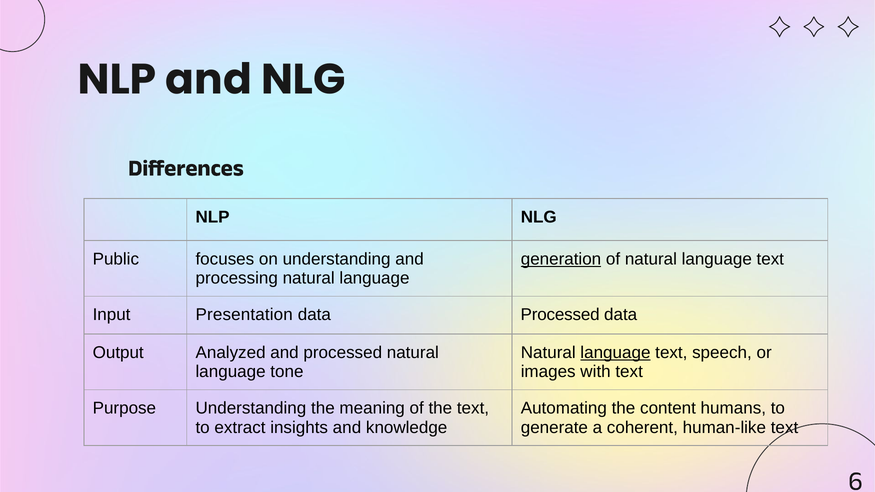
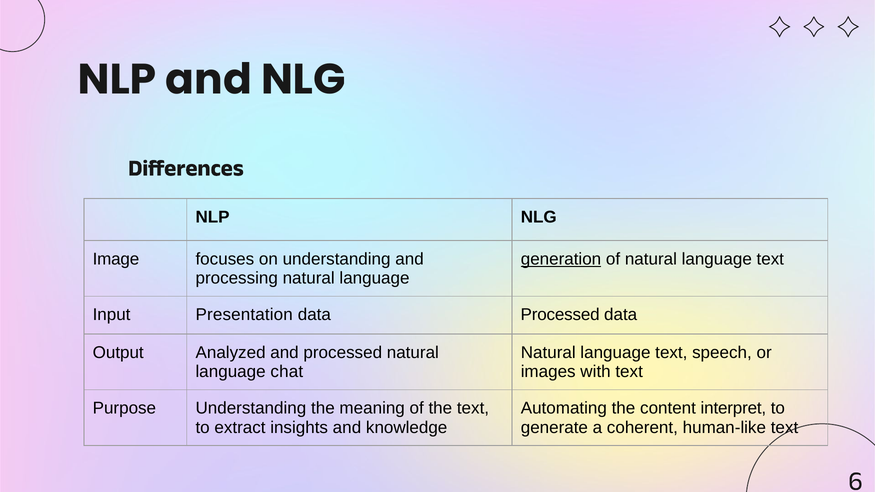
Public: Public -> Image
language at (615, 353) underline: present -> none
tone: tone -> chat
humans: humans -> interpret
